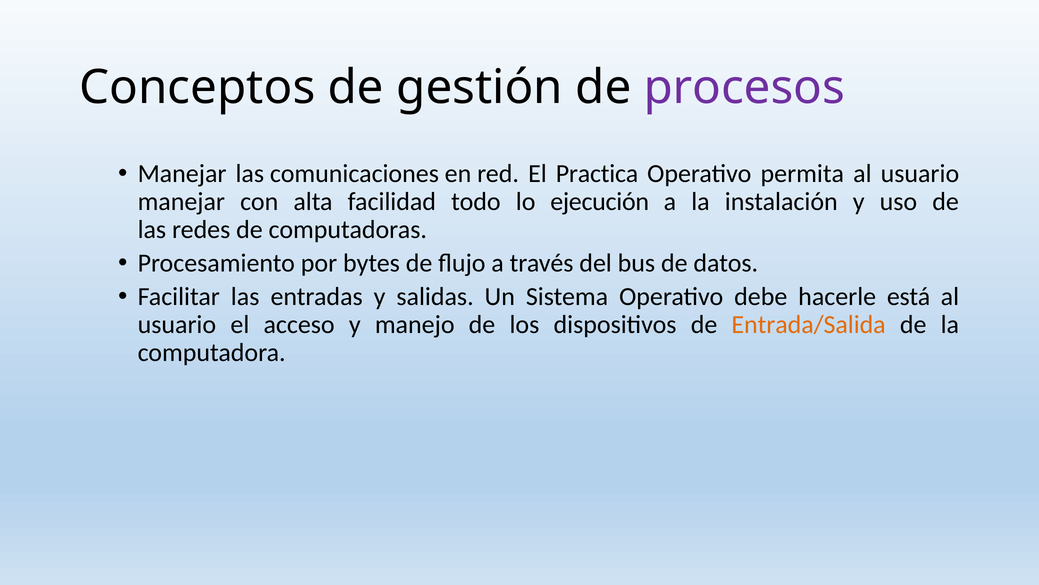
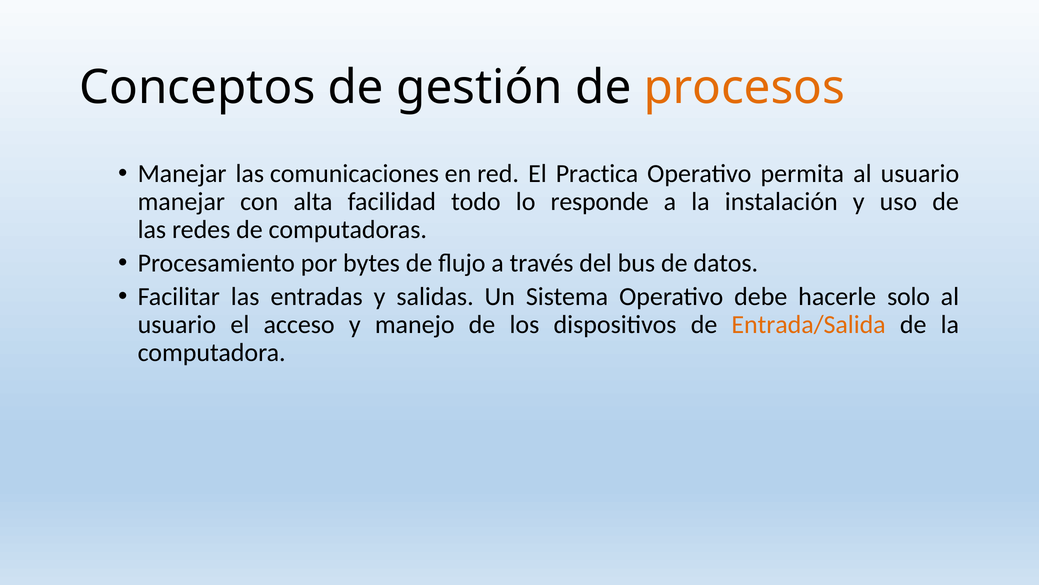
procesos colour: purple -> orange
ejecución: ejecución -> responde
está: está -> solo
